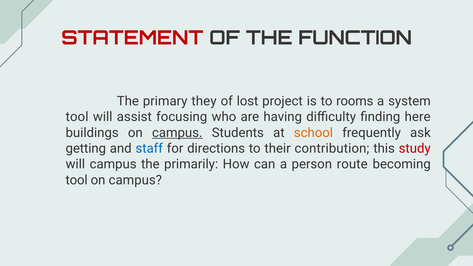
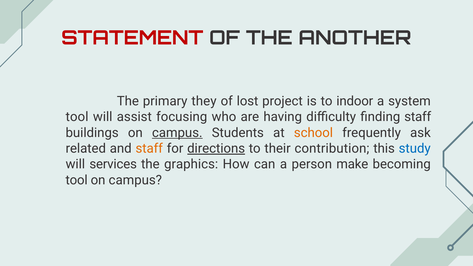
FUNCTION: FUNCTION -> ANOTHER
rooms: rooms -> indoor
finding here: here -> staff
getting: getting -> related
staff at (149, 149) colour: blue -> orange
directions underline: none -> present
study colour: red -> blue
will campus: campus -> services
primarily: primarily -> graphics
route: route -> make
